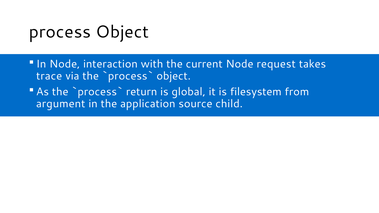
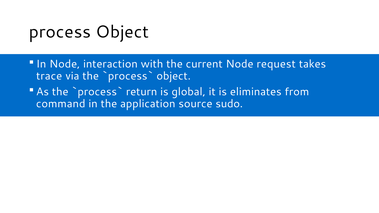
filesystem: filesystem -> eliminates
argument: argument -> command
child: child -> sudo
